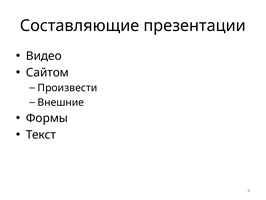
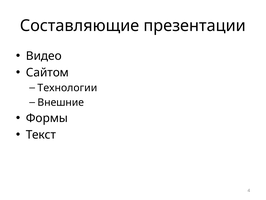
Произвести: Произвести -> Технологии
